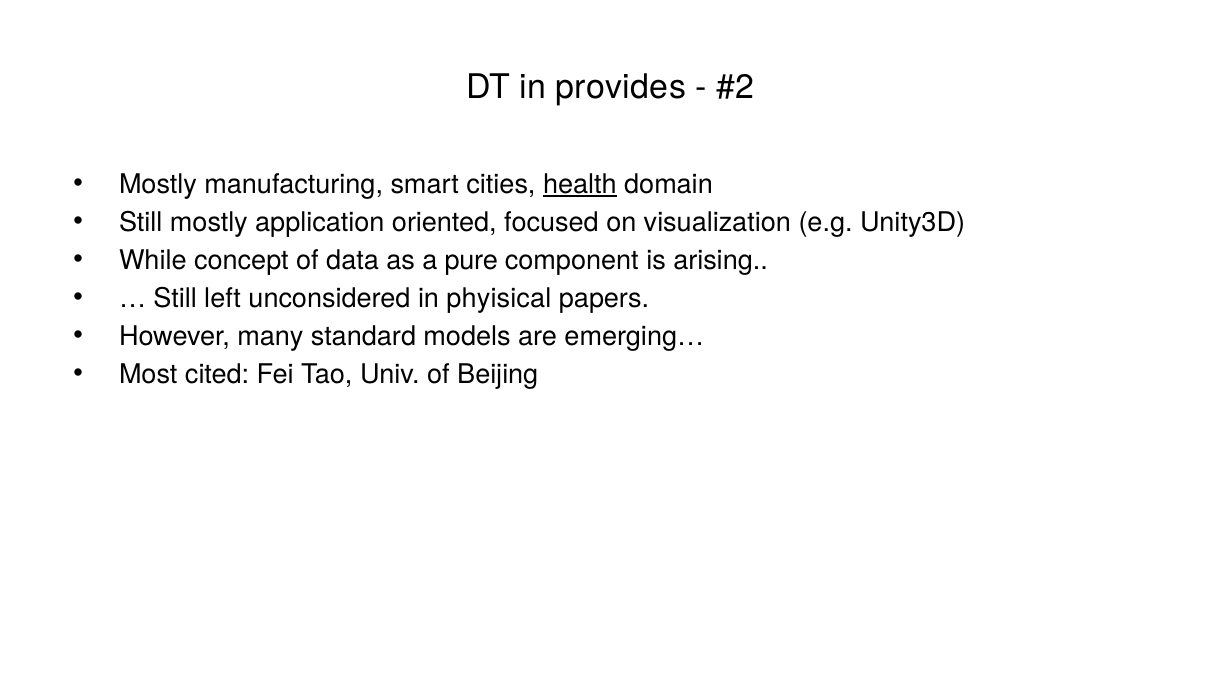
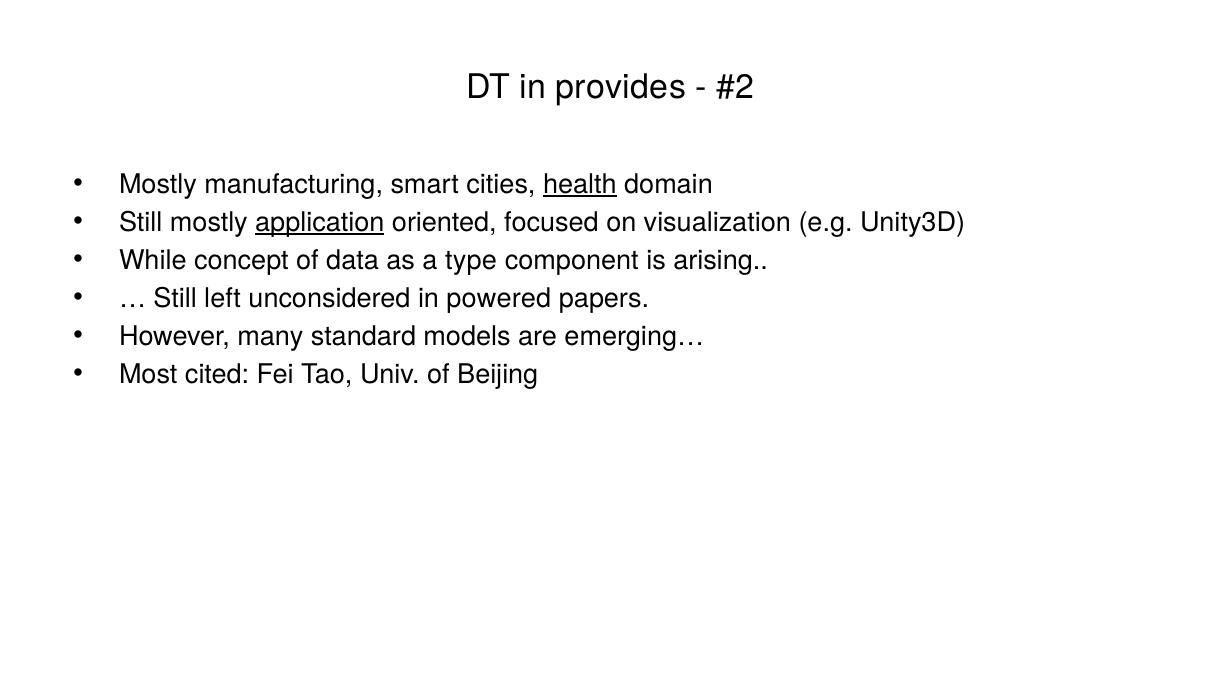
application underline: none -> present
pure: pure -> type
phyisical: phyisical -> powered
